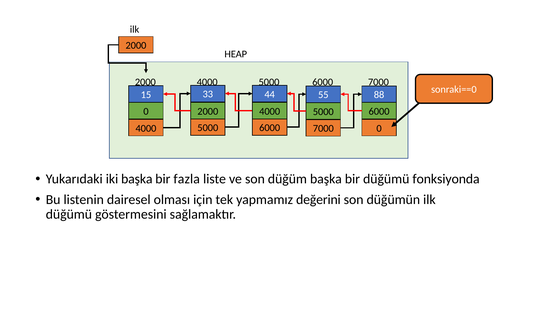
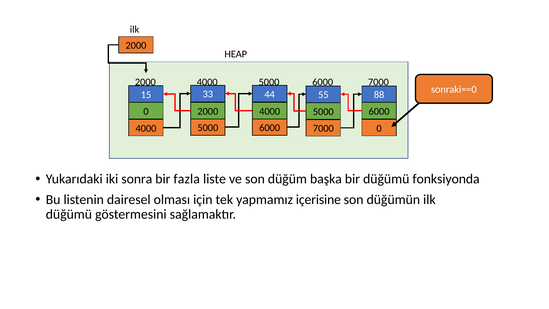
iki başka: başka -> sonra
değerini: değerini -> içerisine
